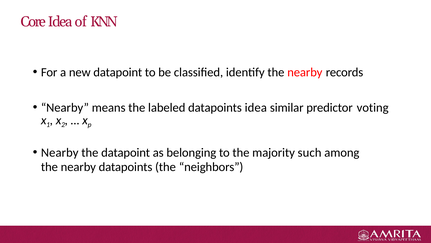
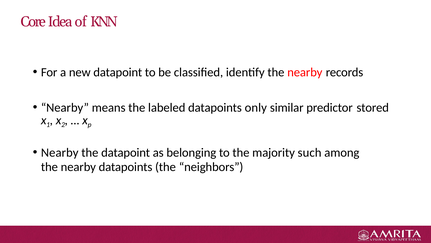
datapoints idea: idea -> only
voting: voting -> stored
